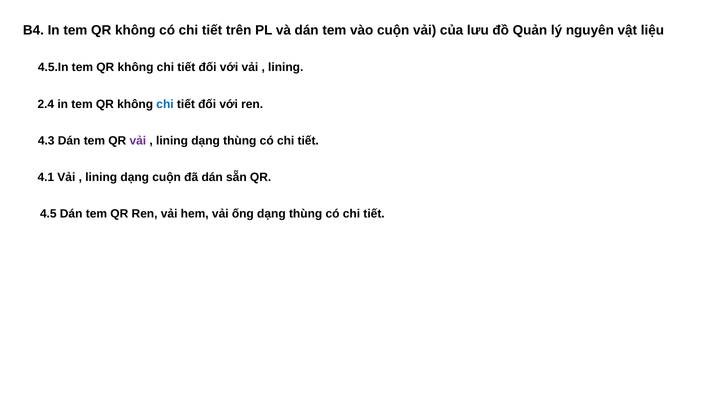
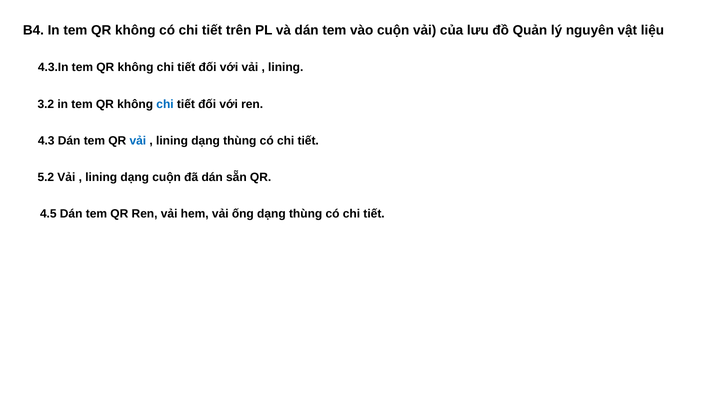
4.5.In: 4.5.In -> 4.3.In
2.4: 2.4 -> 3.2
vải at (138, 141) colour: purple -> blue
4.1: 4.1 -> 5.2
